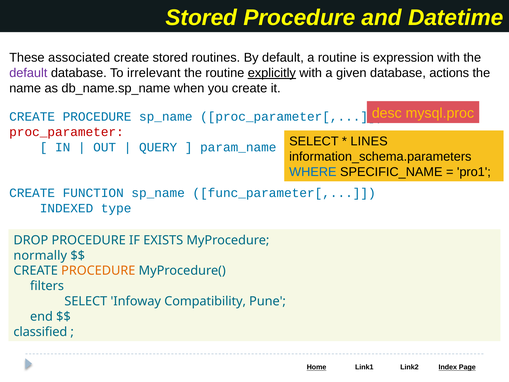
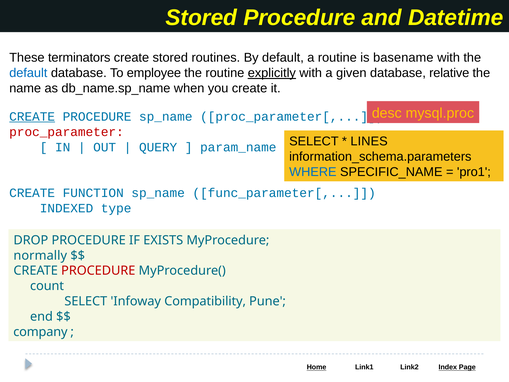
associated: associated -> terminators
expression: expression -> basename
default at (28, 73) colour: purple -> blue
irrelevant: irrelevant -> employee
actions: actions -> relative
CREATE at (32, 117) underline: none -> present
PROCEDURE at (98, 271) colour: orange -> red
filters: filters -> count
classified: classified -> company
